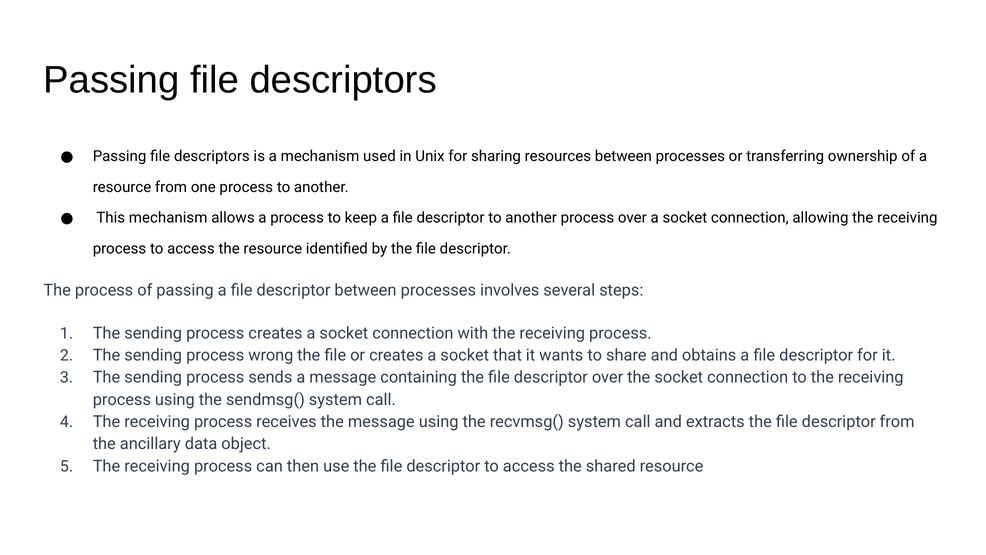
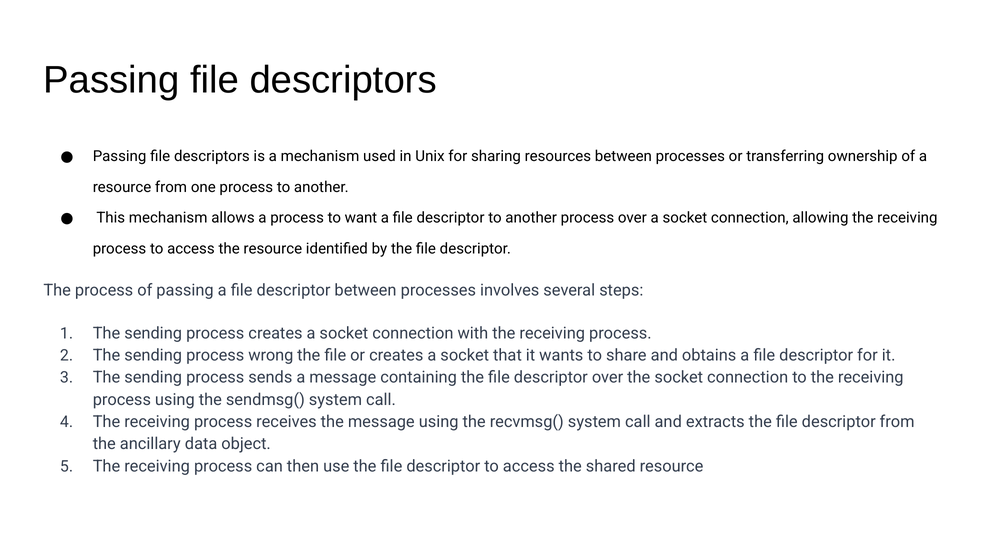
keep: keep -> want
